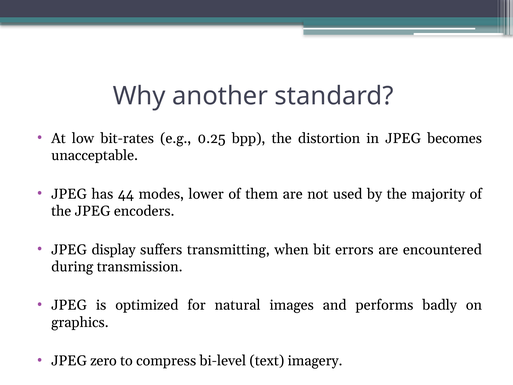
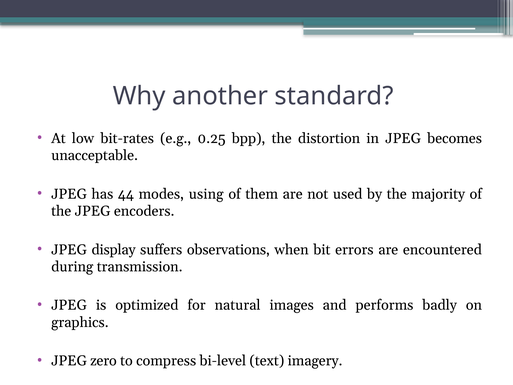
lower: lower -> using
transmitting: transmitting -> observations
